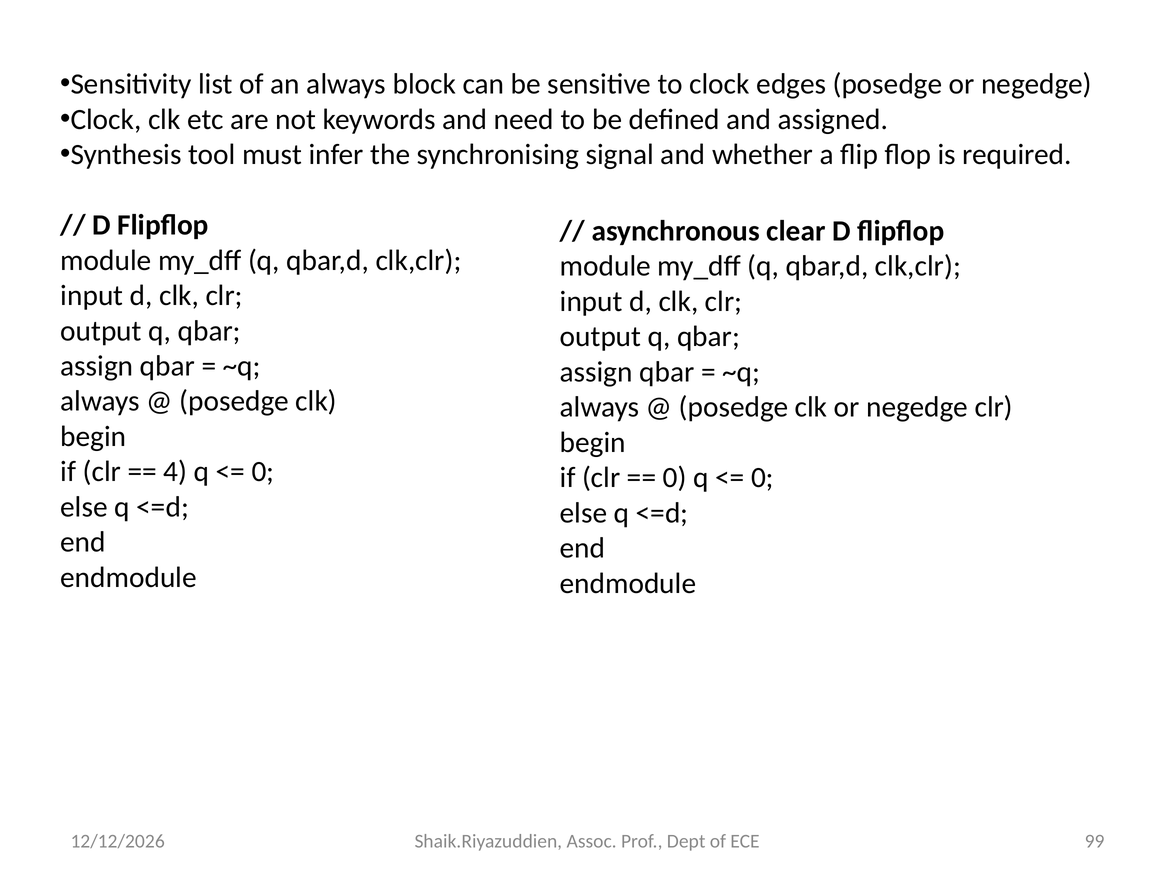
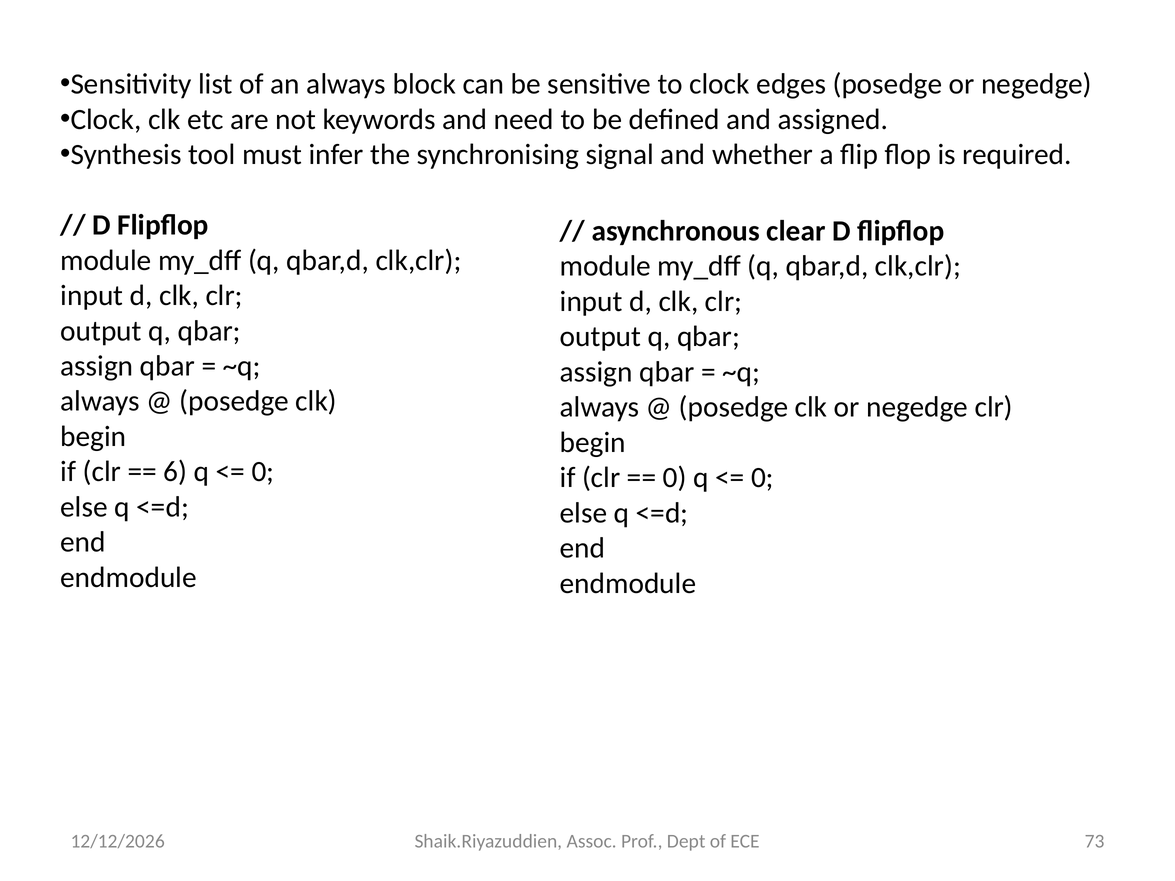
4: 4 -> 6
99: 99 -> 73
